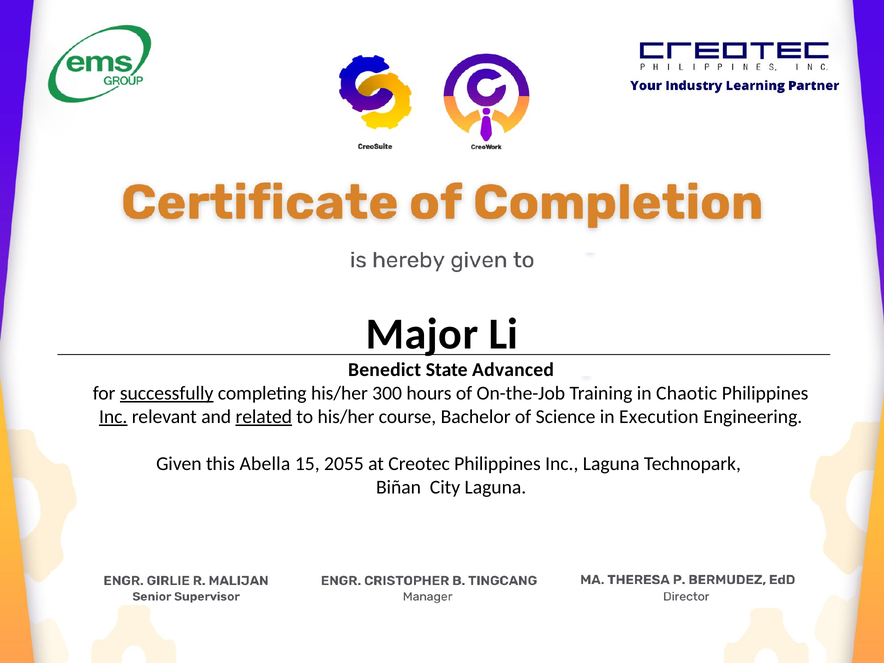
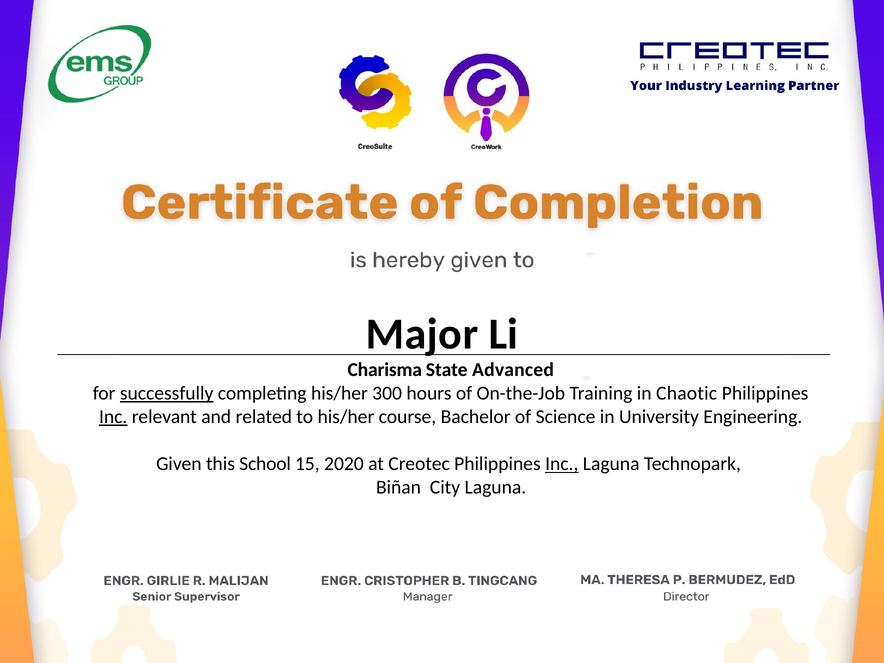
Benedict: Benedict -> Charisma
related underline: present -> none
Execution: Execution -> University
Abella: Abella -> School
2055: 2055 -> 2020
Inc at (562, 464) underline: none -> present
